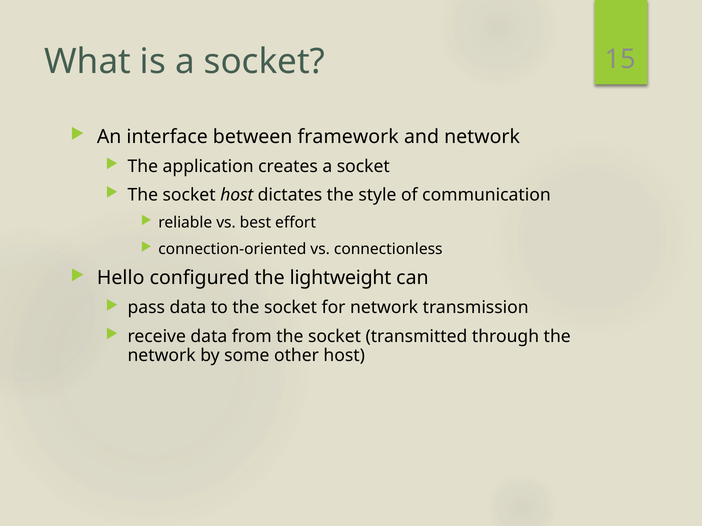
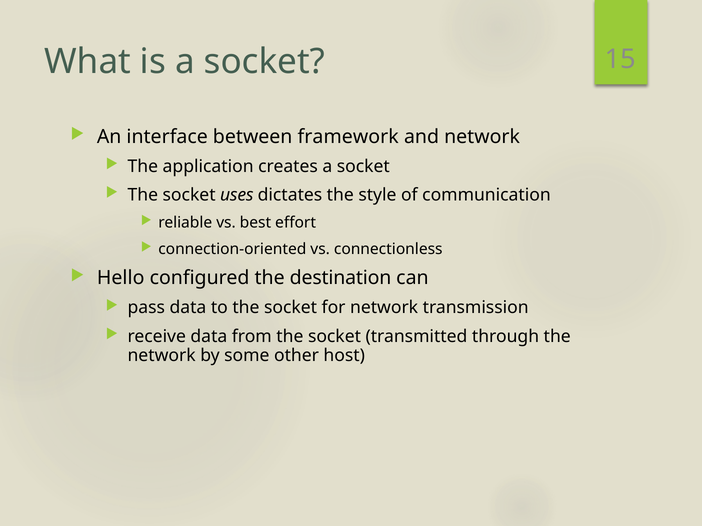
socket host: host -> uses
lightweight: lightweight -> destination
